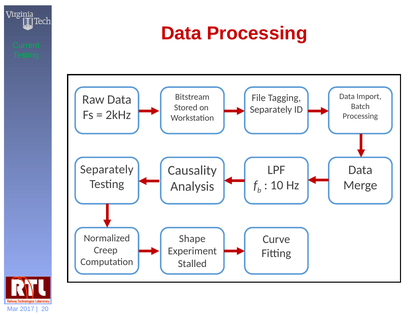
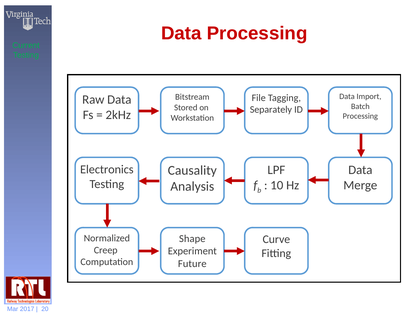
Separately at (107, 170): Separately -> Electronics
Stalled: Stalled -> Future
